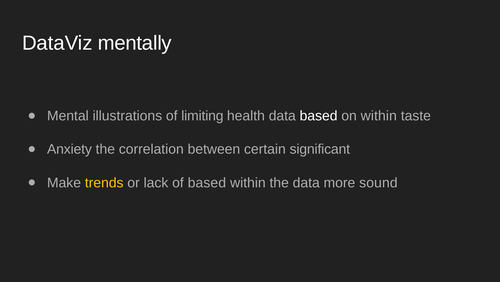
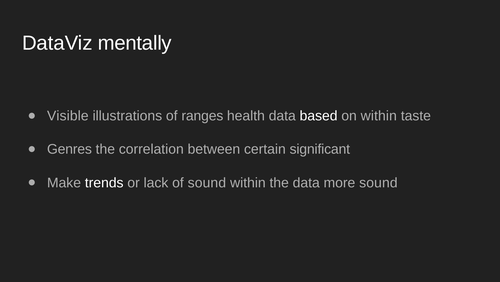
Mental: Mental -> Visible
limiting: limiting -> ranges
Anxiety: Anxiety -> Genres
trends colour: yellow -> white
of based: based -> sound
